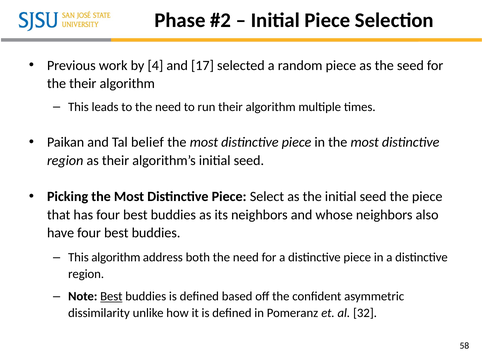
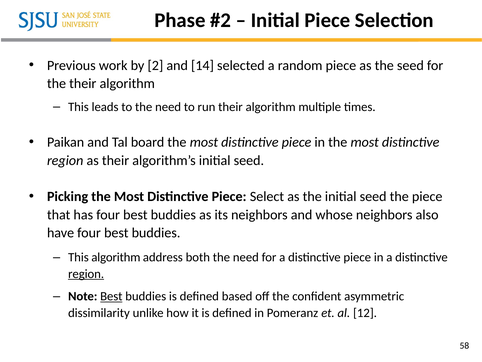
4: 4 -> 2
17: 17 -> 14
belief: belief -> board
region at (86, 274) underline: none -> present
32: 32 -> 12
